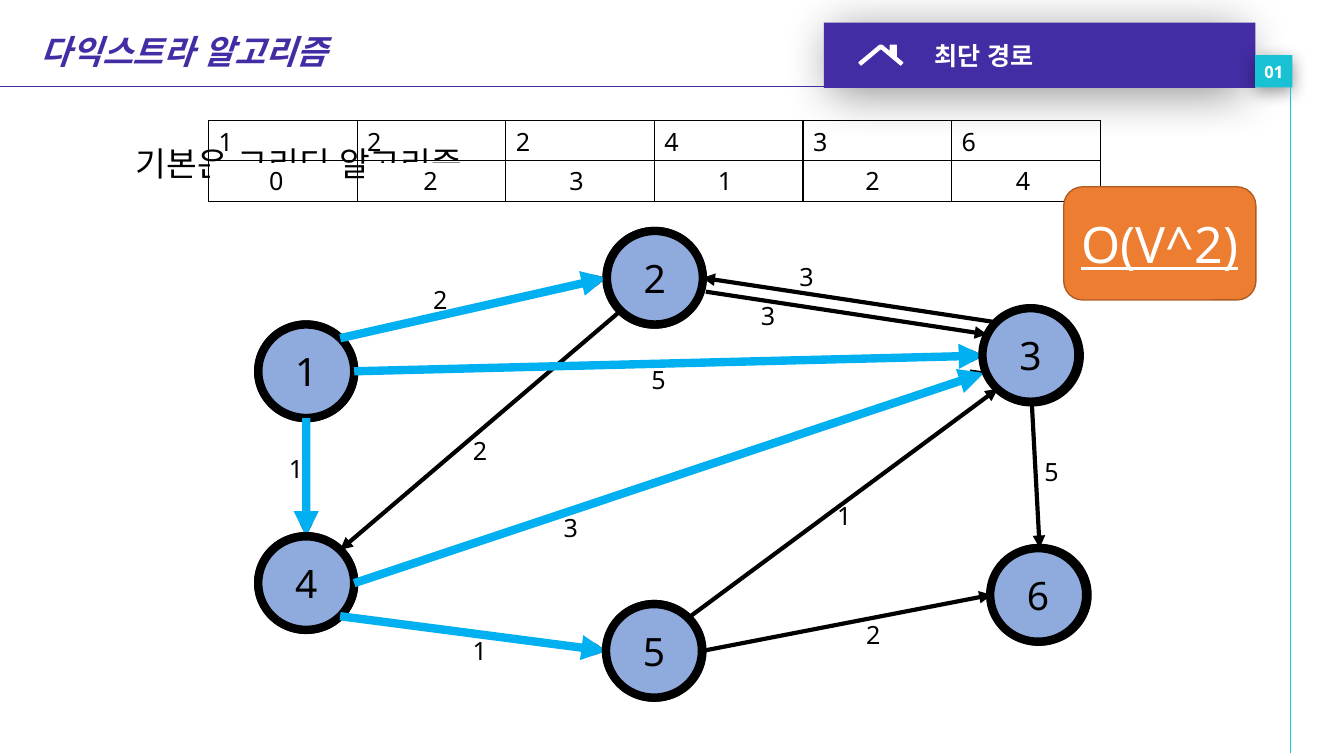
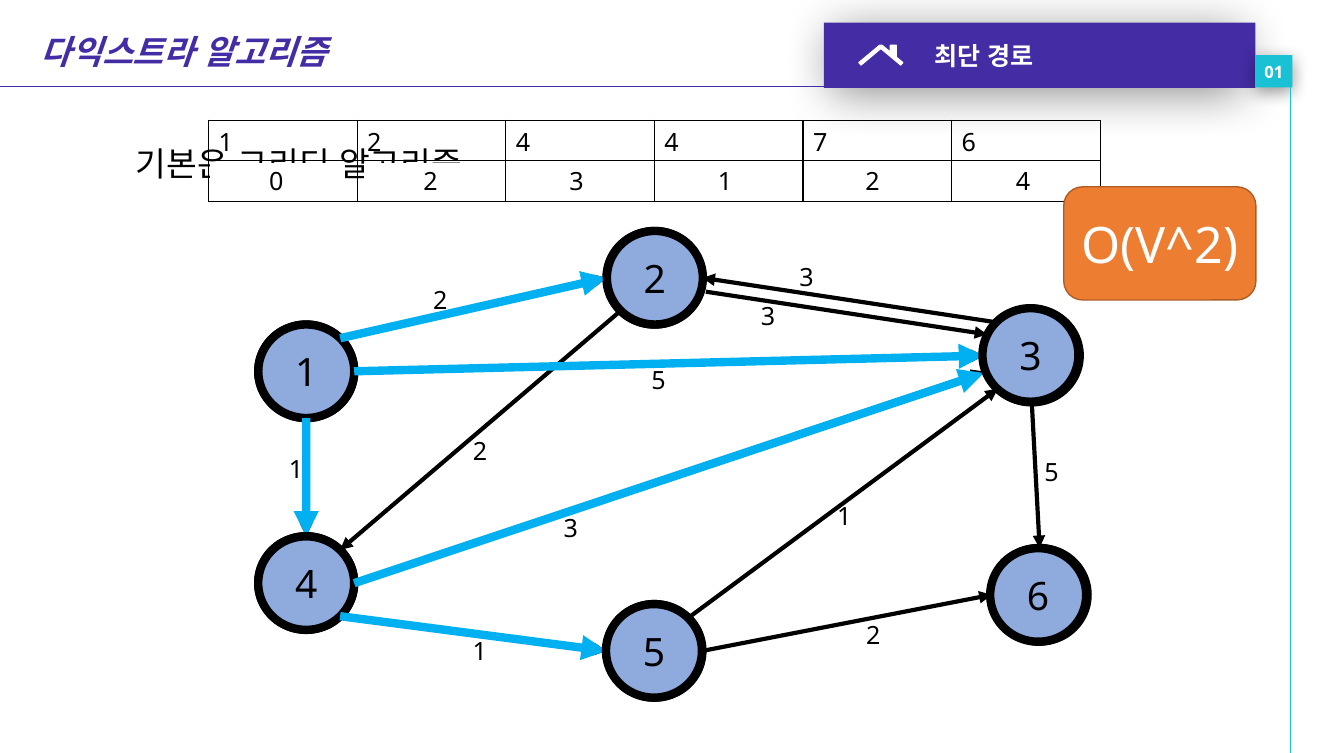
2 at (523, 144): 2 -> 4
4 3: 3 -> 7
O(V^2 underline: present -> none
